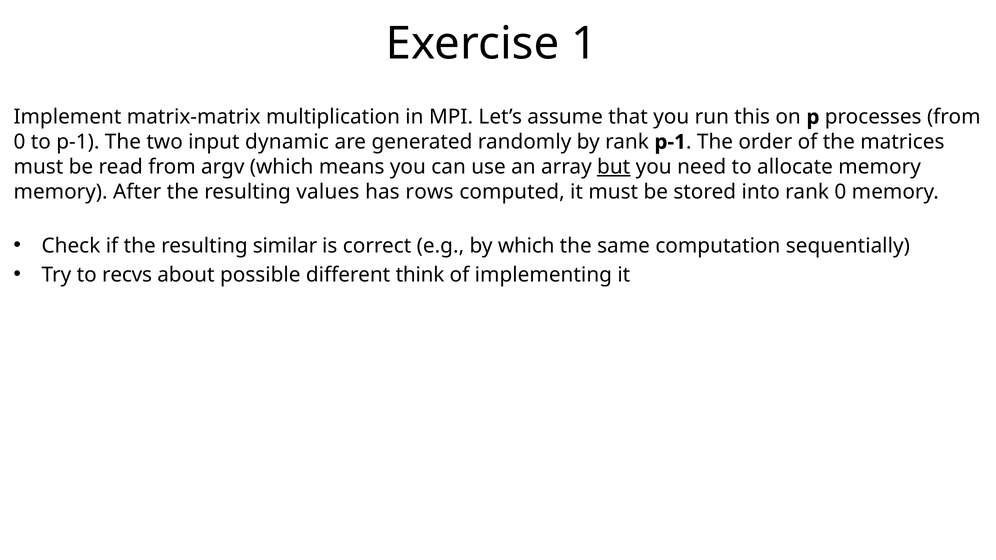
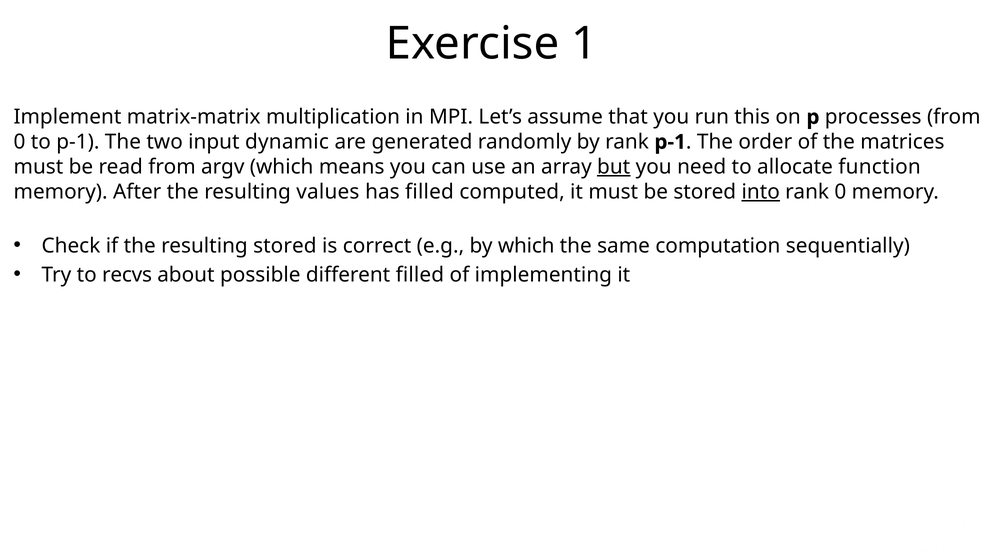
allocate memory: memory -> function
has rows: rows -> filled
into underline: none -> present
resulting similar: similar -> stored
different think: think -> filled
